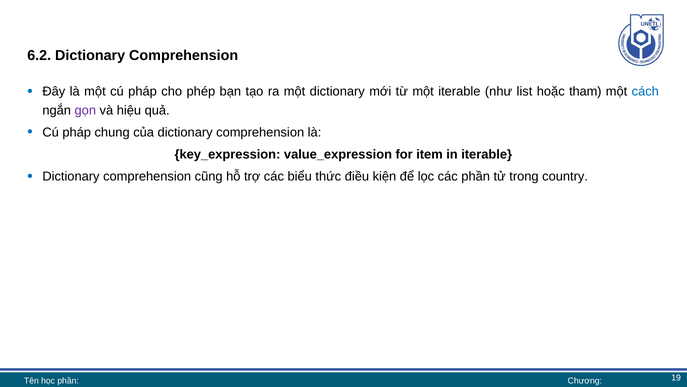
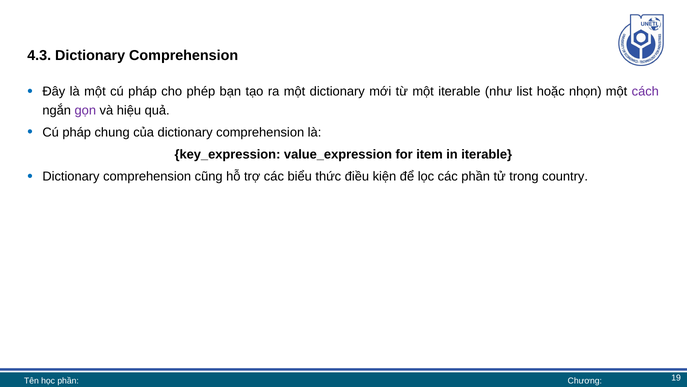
6.2: 6.2 -> 4.3
tham: tham -> nhọn
cách colour: blue -> purple
